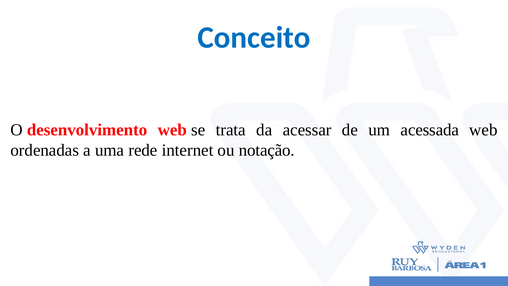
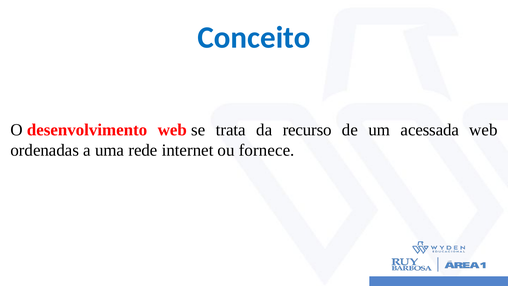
acessar: acessar -> recurso
notação: notação -> fornece
